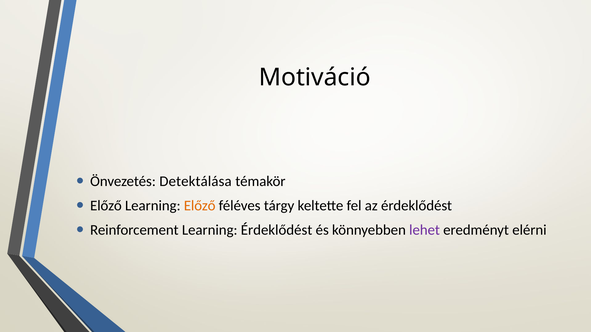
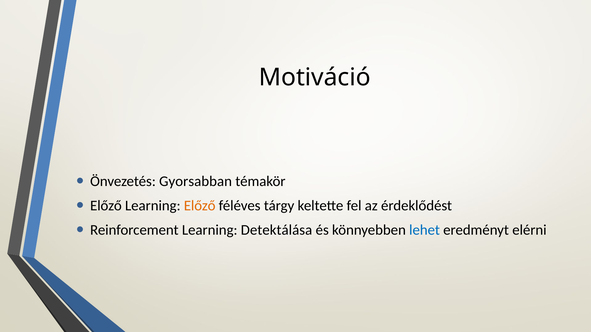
Detektálása: Detektálása -> Gyorsabban
Learning Érdeklődést: Érdeklődést -> Detektálása
lehet colour: purple -> blue
